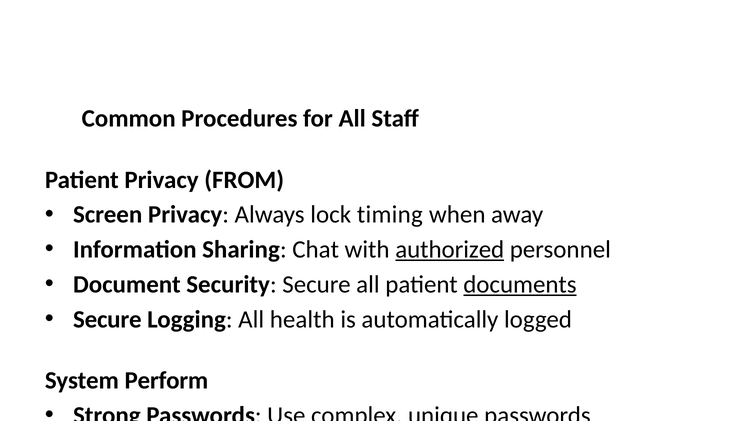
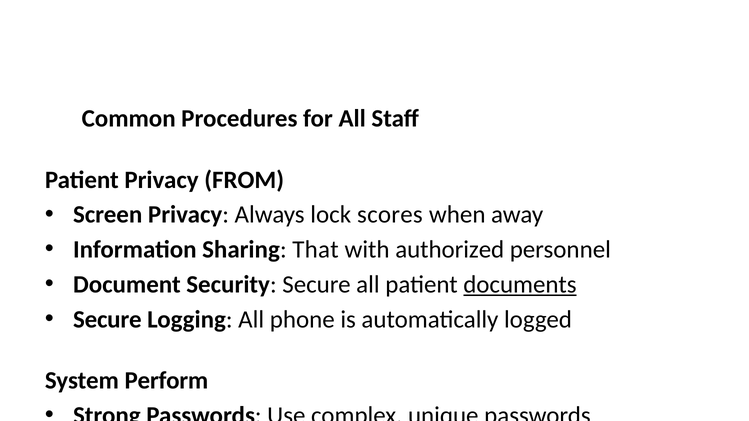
timing: timing -> scores
Chat: Chat -> That
authorized underline: present -> none
health: health -> phone
